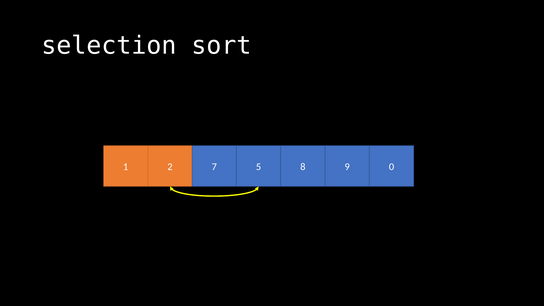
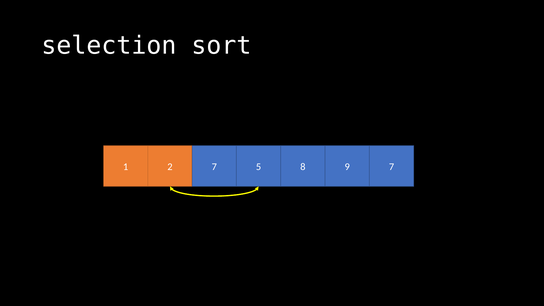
9 0: 0 -> 7
